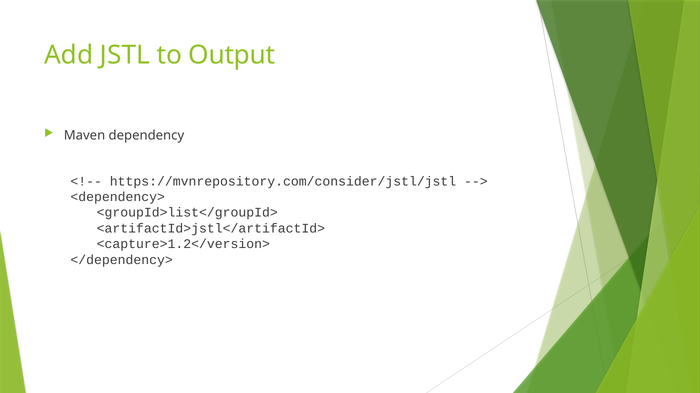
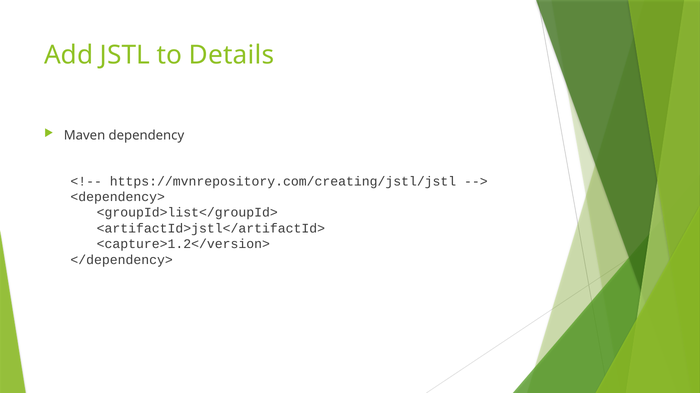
Output: Output -> Details
https://mvnrepository.com/consider/jstl/jstl: https://mvnrepository.com/consider/jstl/jstl -> https://mvnrepository.com/creating/jstl/jstl
